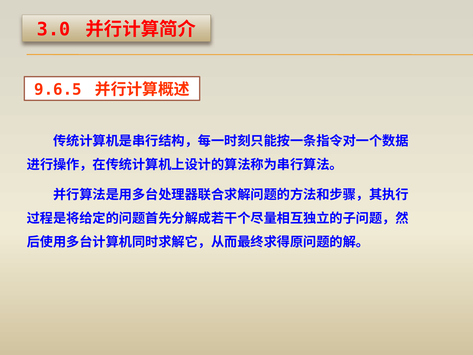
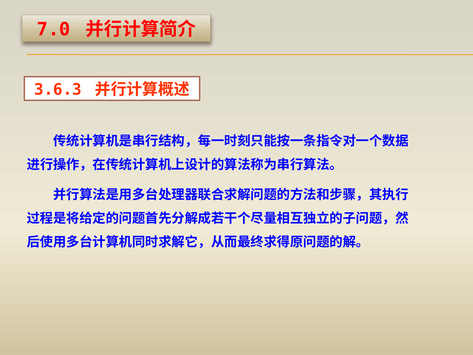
3.0: 3.0 -> 7.0
9.6.5: 9.6.5 -> 3.6.3
